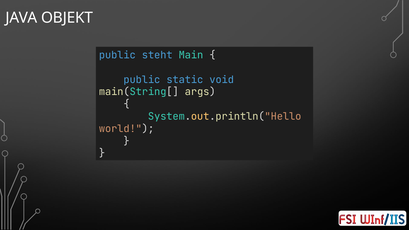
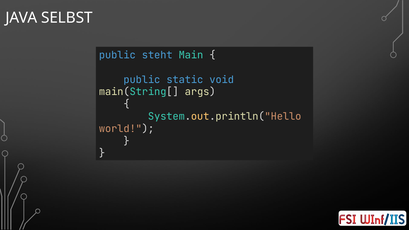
OBJEKT: OBJEKT -> SELBST
